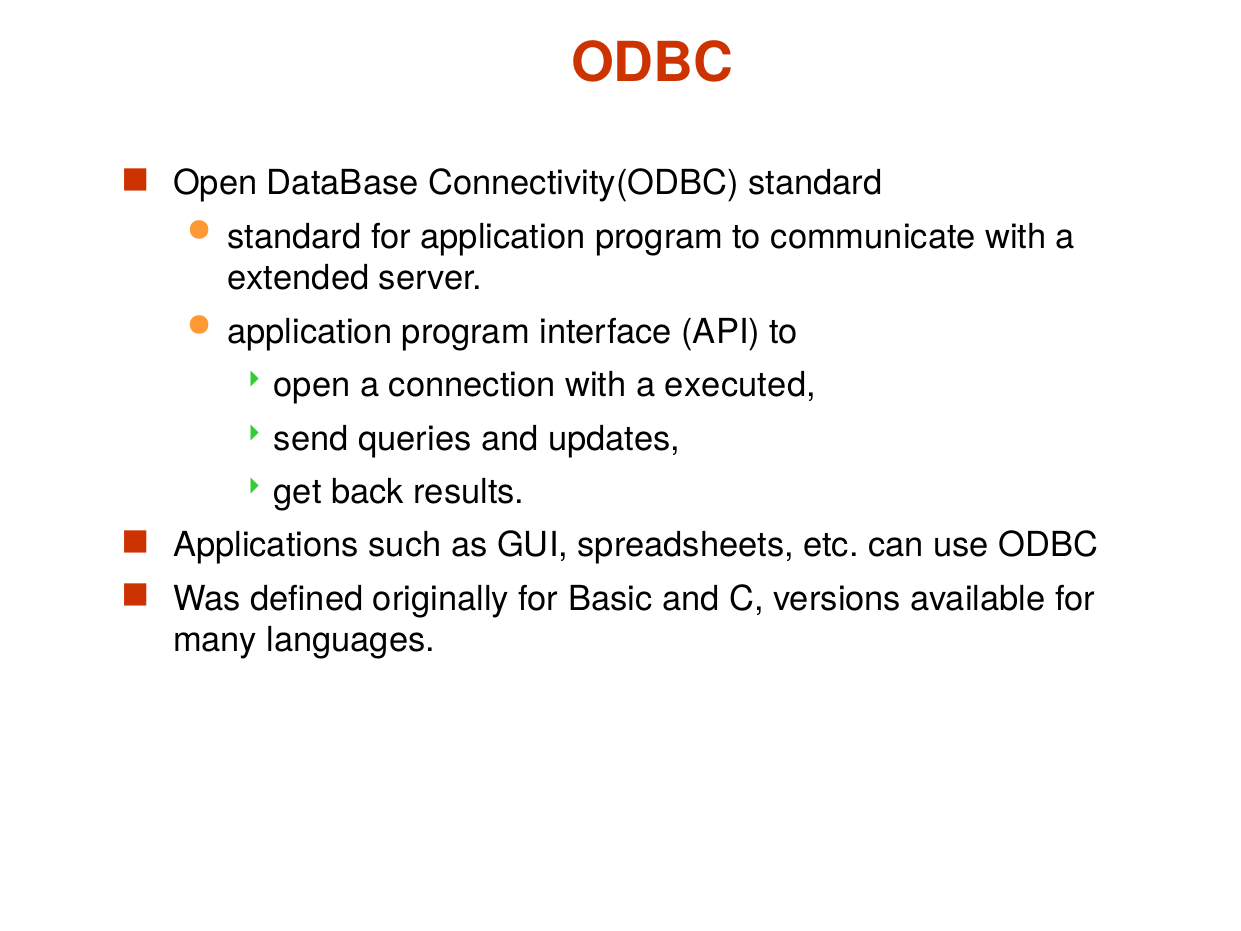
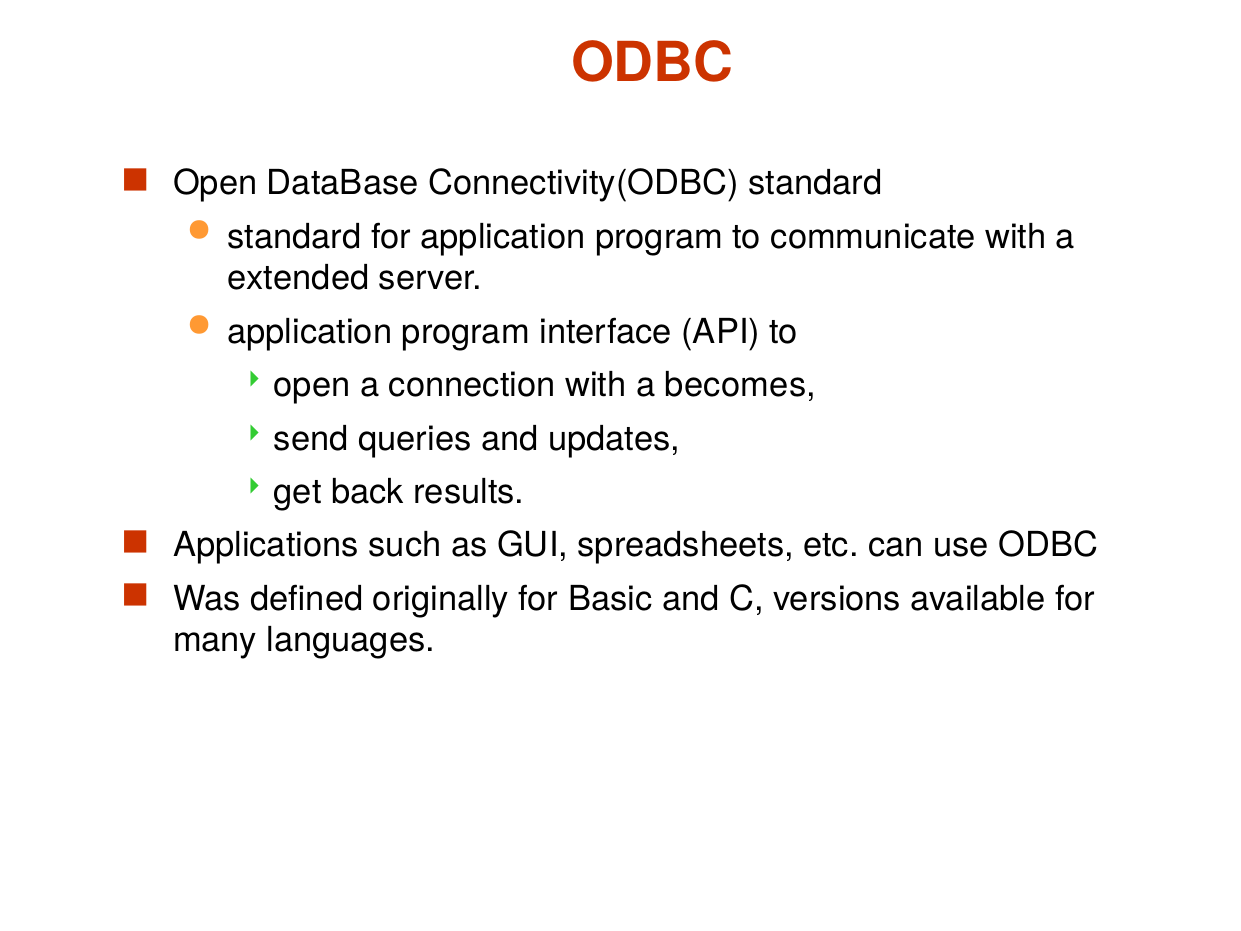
executed: executed -> becomes
